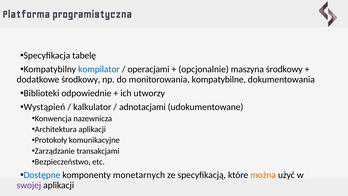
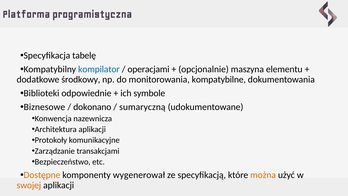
maszyna środkowy: środkowy -> elementu
utworzy: utworzy -> symbole
Wystąpień: Wystąpień -> Biznesowe
kalkulator: kalkulator -> dokonano
adnotacjami: adnotacjami -> sumaryczną
Dostępne colour: blue -> orange
monetarnych: monetarnych -> wygenerował
swojej colour: purple -> orange
